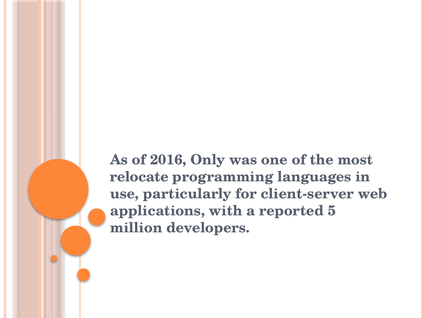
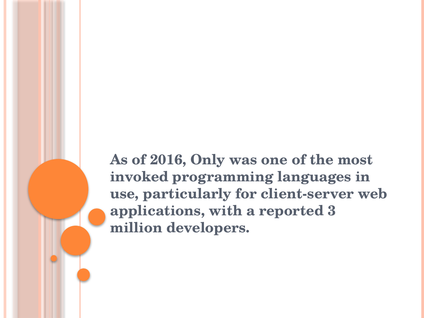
relocate: relocate -> invoked
5: 5 -> 3
